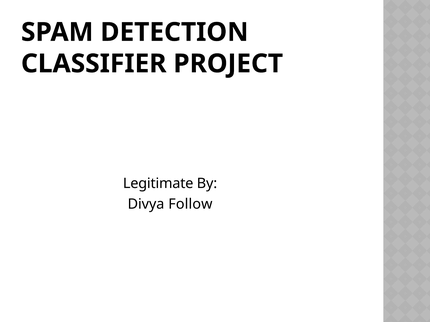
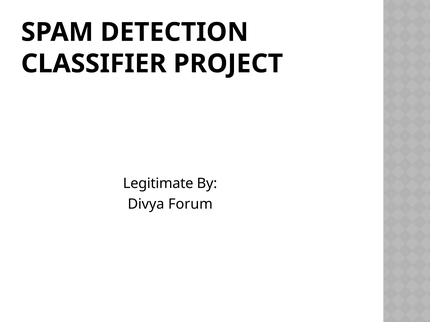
Follow: Follow -> Forum
